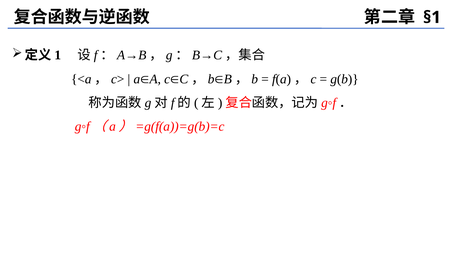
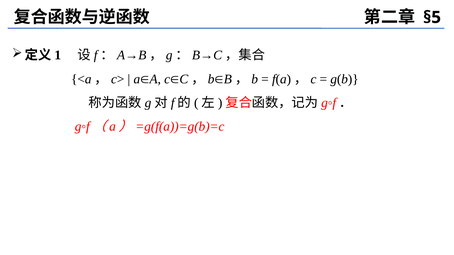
§1: §1 -> §5
